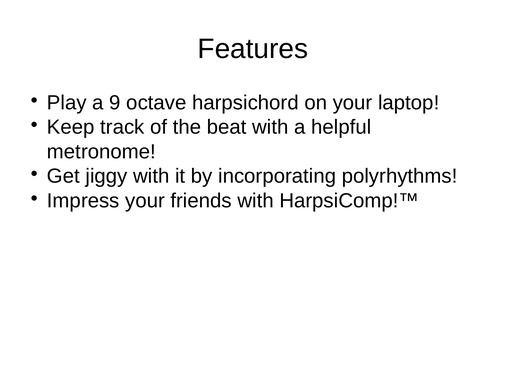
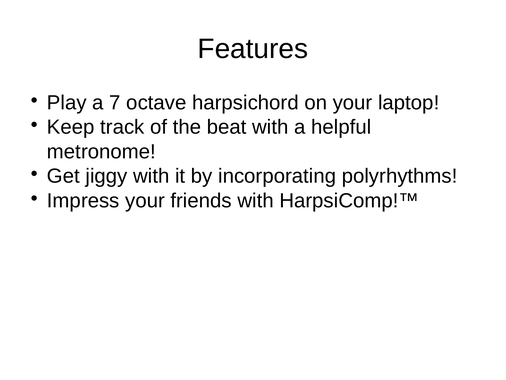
9: 9 -> 7
